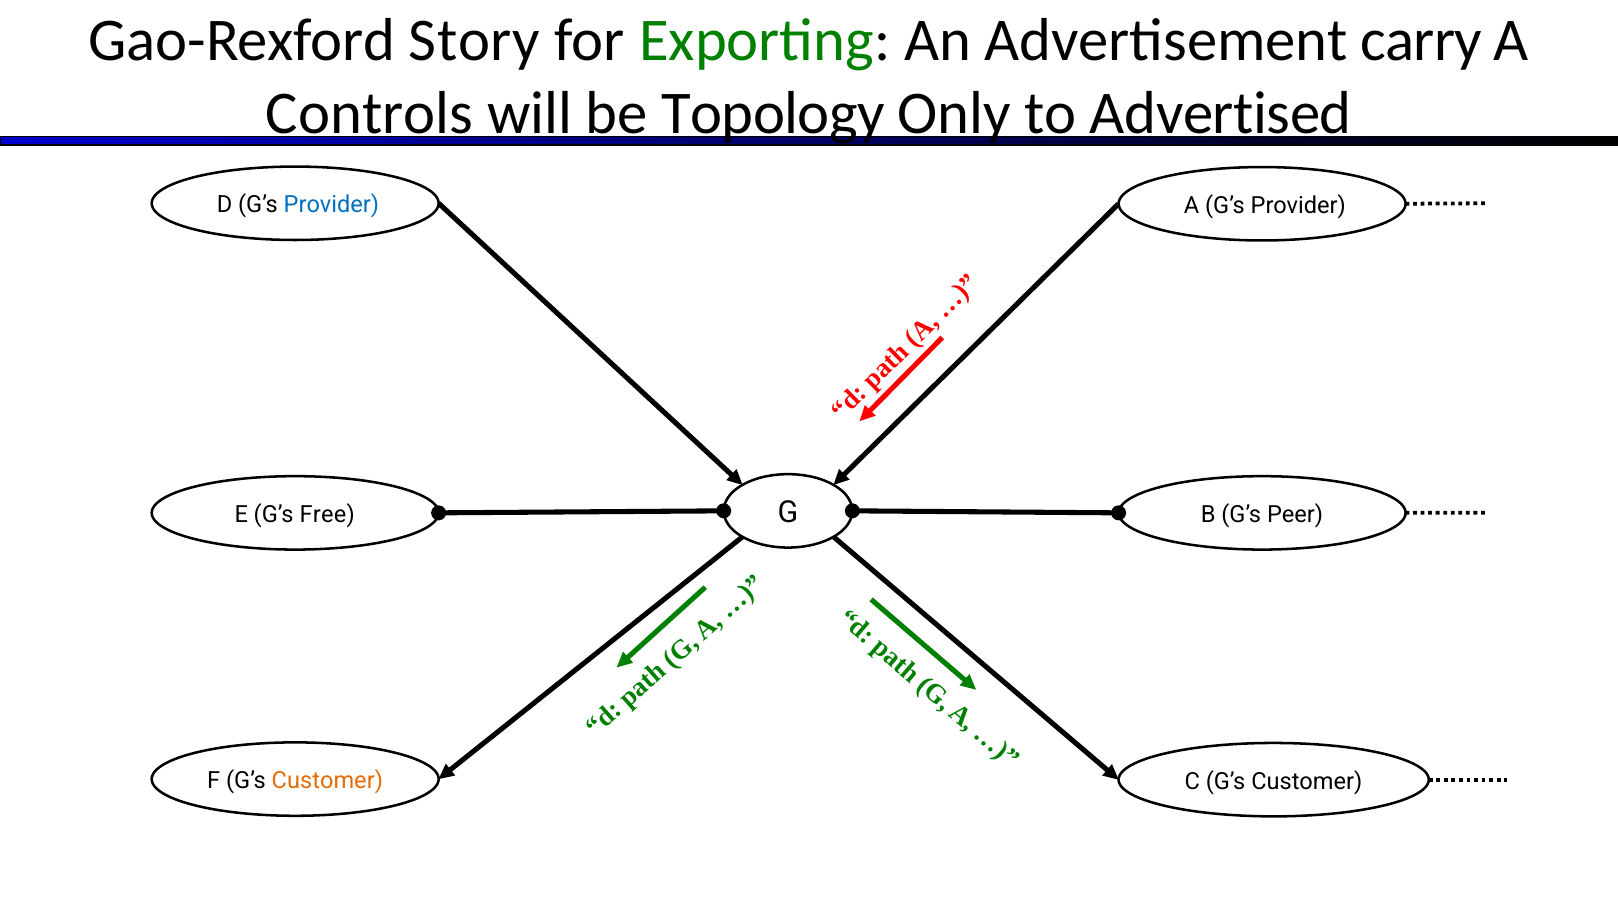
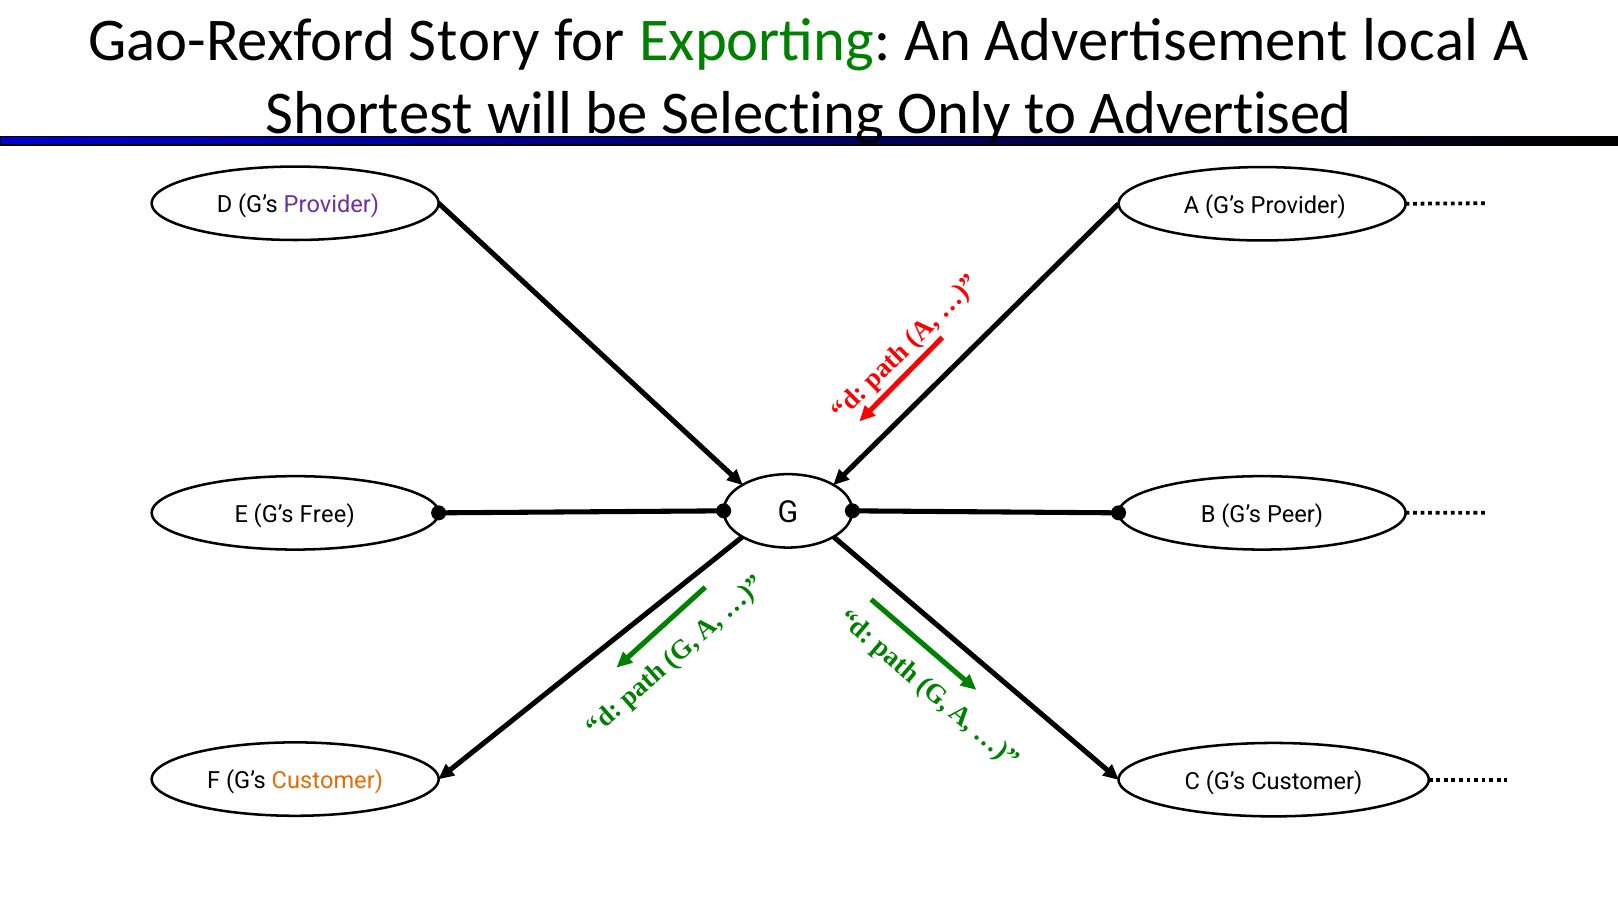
carry: carry -> local
Controls: Controls -> Shortest
Topology: Topology -> Selecting
Provider at (331, 205) colour: blue -> purple
